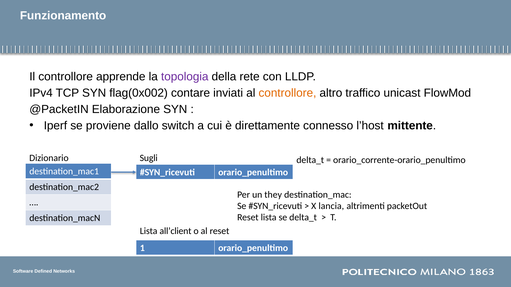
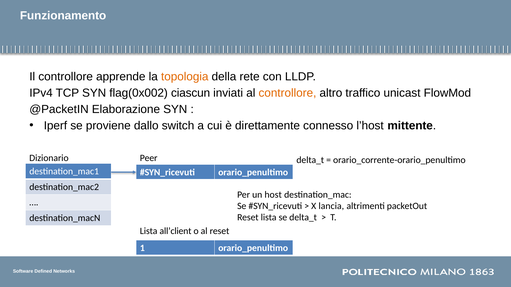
topologia colour: purple -> orange
contare: contare -> ciascun
Sugli: Sugli -> Peer
they: they -> host
